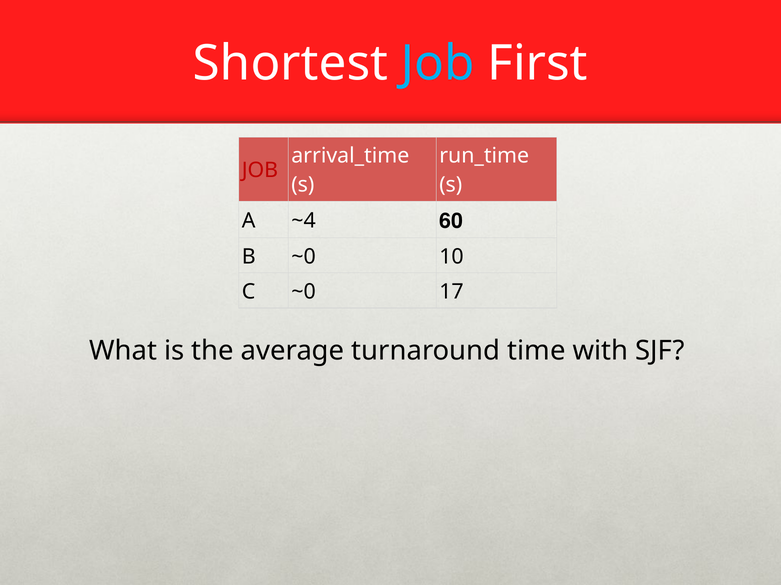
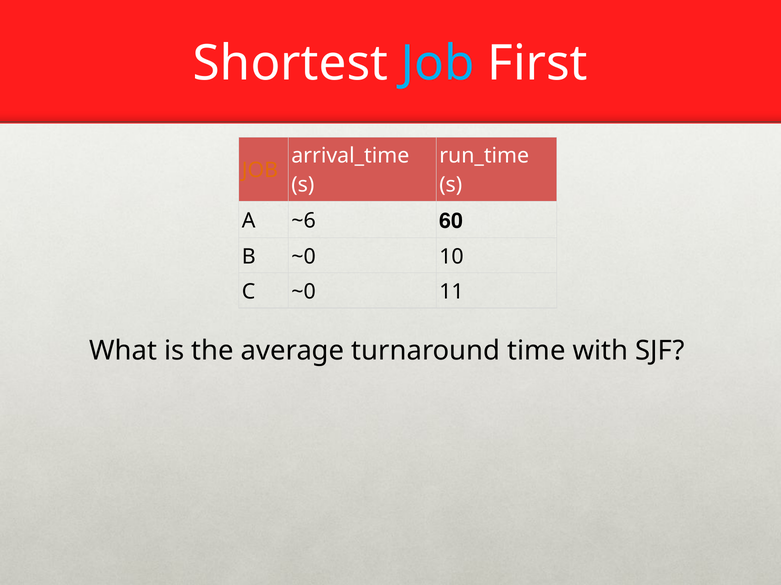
JOB at (260, 171) colour: red -> orange
~4: ~4 -> ~6
17: 17 -> 11
